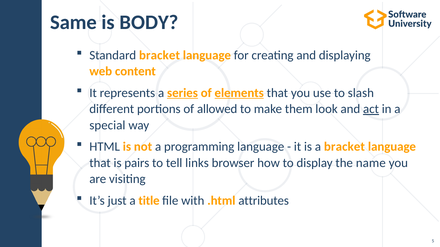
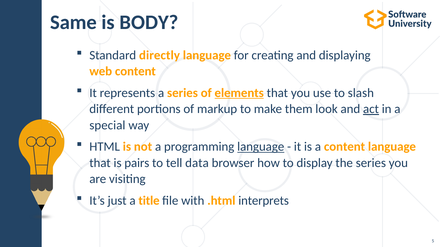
Standard bracket: bracket -> directly
series at (182, 93) underline: present -> none
allowed: allowed -> markup
language at (261, 147) underline: none -> present
a bracket: bracket -> content
links: links -> data
the name: name -> series
attributes: attributes -> interprets
